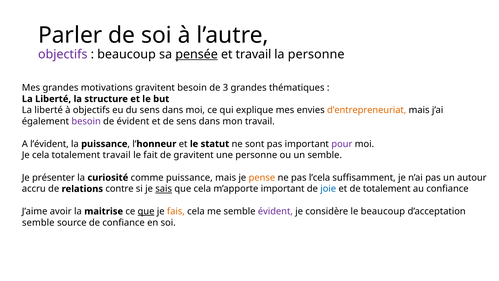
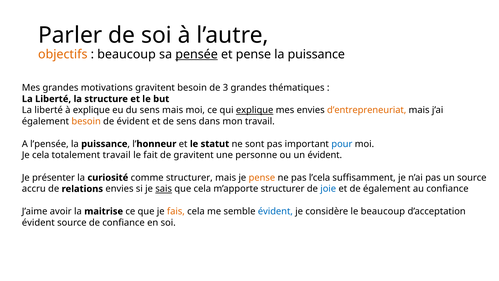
objectifs at (63, 54) colour: purple -> orange
et travail: travail -> pense
personne at (316, 54): personne -> puissance
à objectifs: objectifs -> explique
du sens dans: dans -> mais
explique at (255, 110) underline: none -> present
besoin at (86, 121) colour: purple -> orange
l’évident: l’évident -> l’pensée
pour colour: purple -> blue
un semble: semble -> évident
comme puissance: puissance -> structurer
un autour: autour -> source
relations contre: contre -> envies
m’apporte important: important -> structurer
de totalement: totalement -> également
que at (146, 211) underline: present -> none
évident at (275, 211) colour: purple -> blue
semble at (38, 222): semble -> évident
